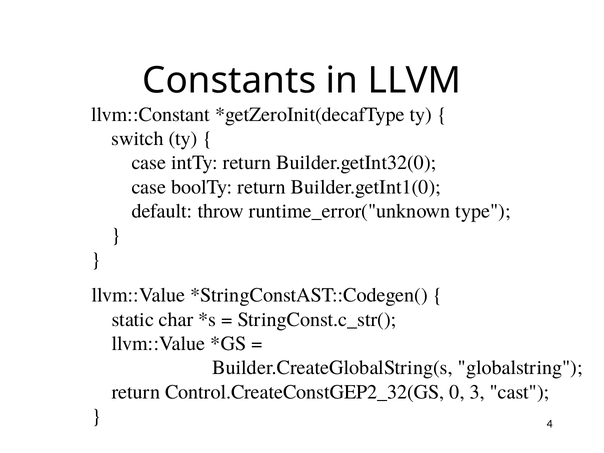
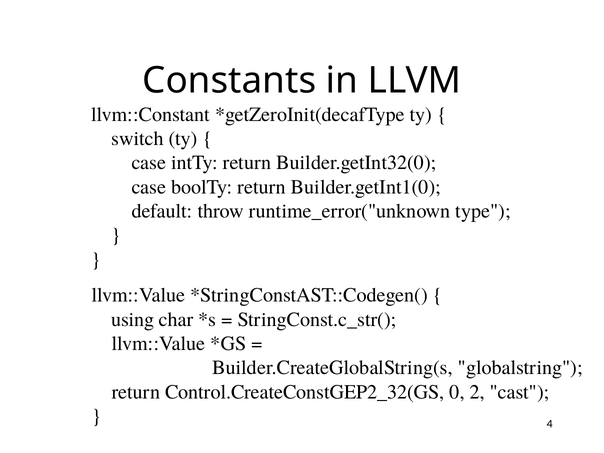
static: static -> using
3: 3 -> 2
